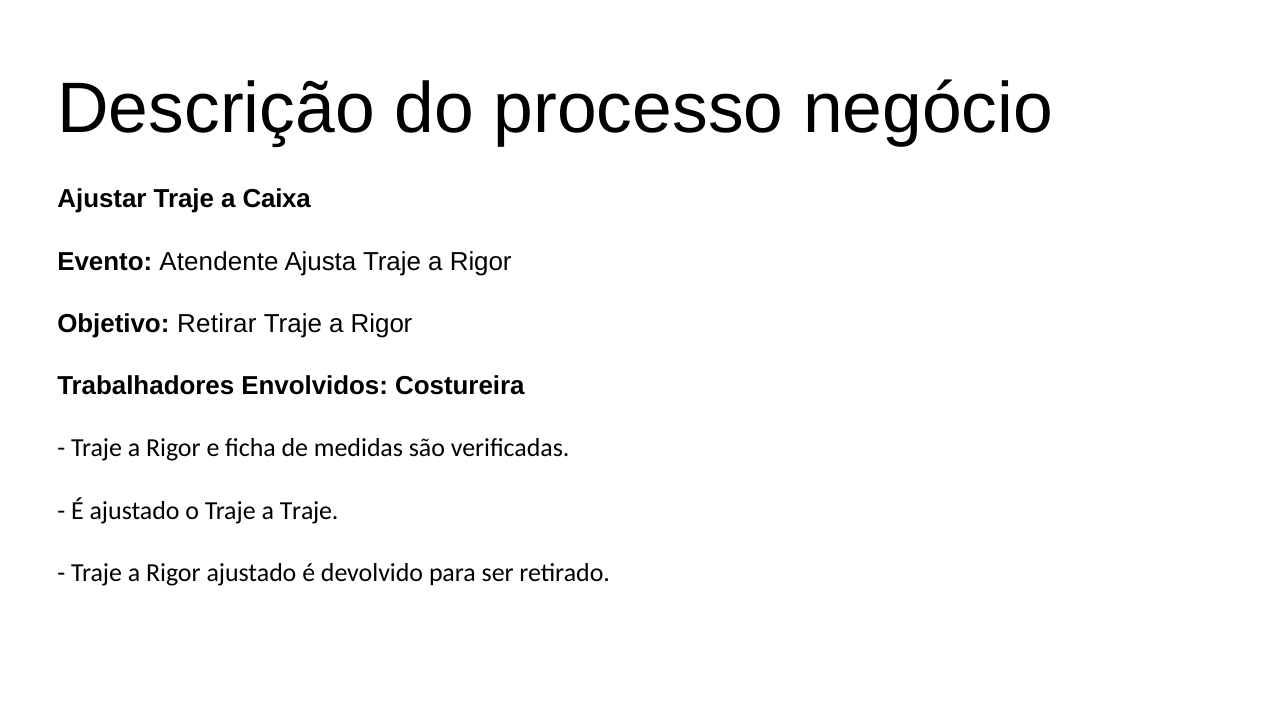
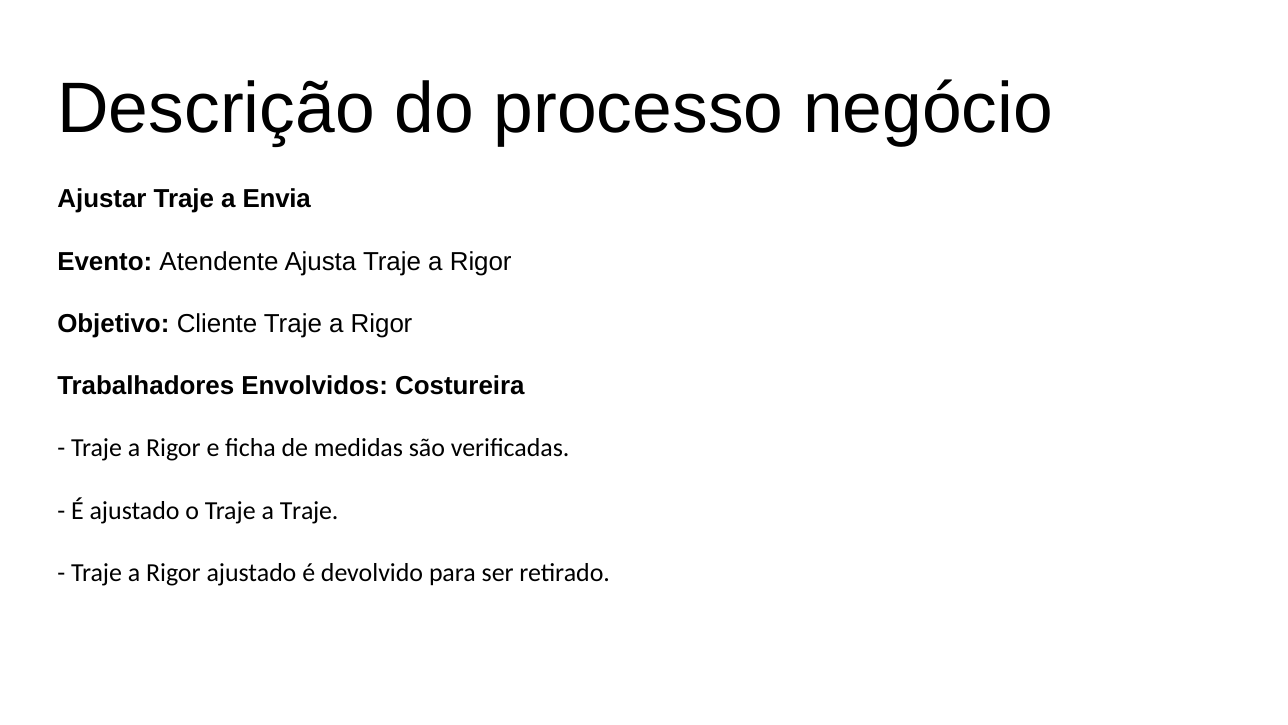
Caixa: Caixa -> Envia
Retirar: Retirar -> Cliente
